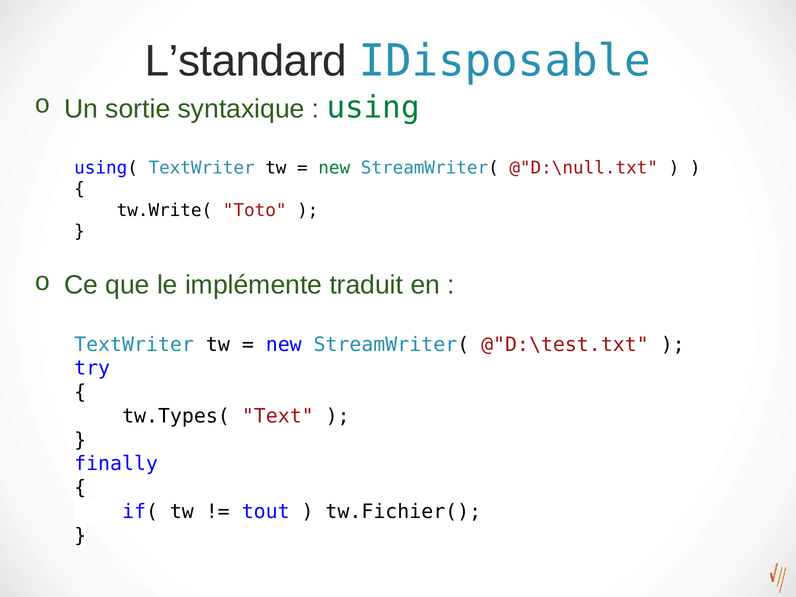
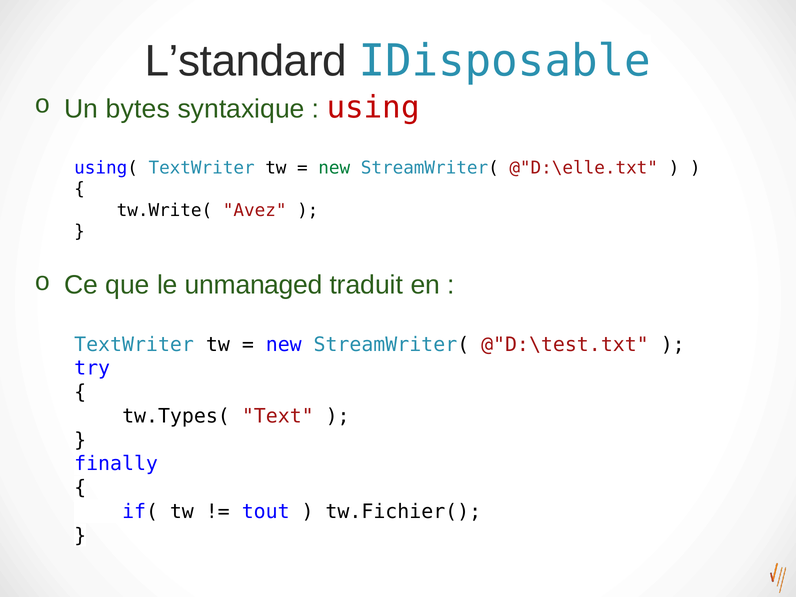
sortie: sortie -> bytes
using colour: green -> red
@"D:\null.txt: @"D:\null.txt -> @"D:\elle.txt
Toto: Toto -> Avez
implémente: implémente -> unmanaged
